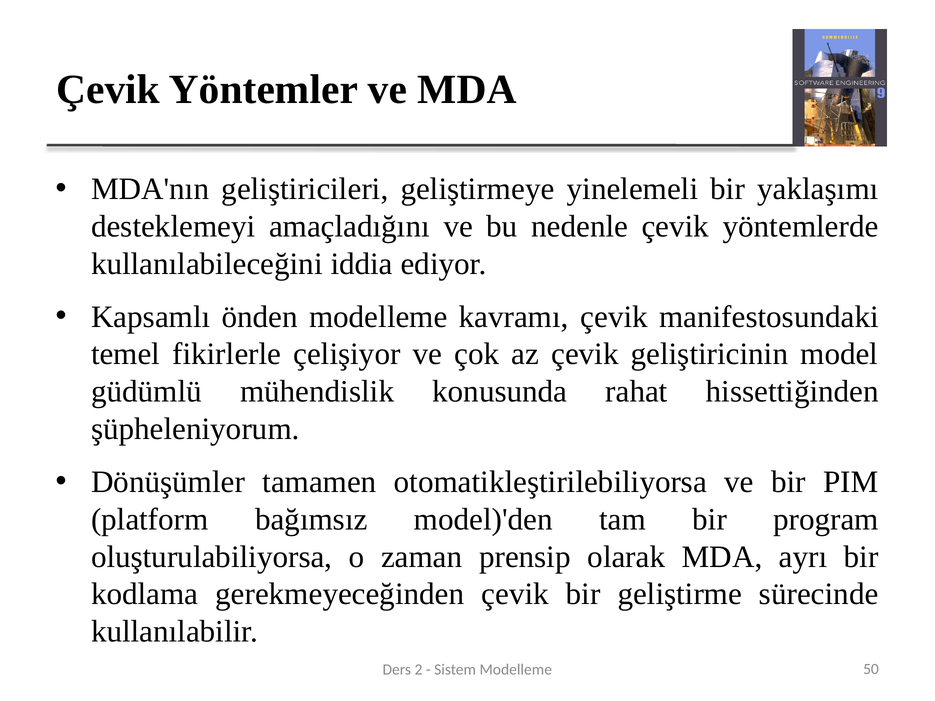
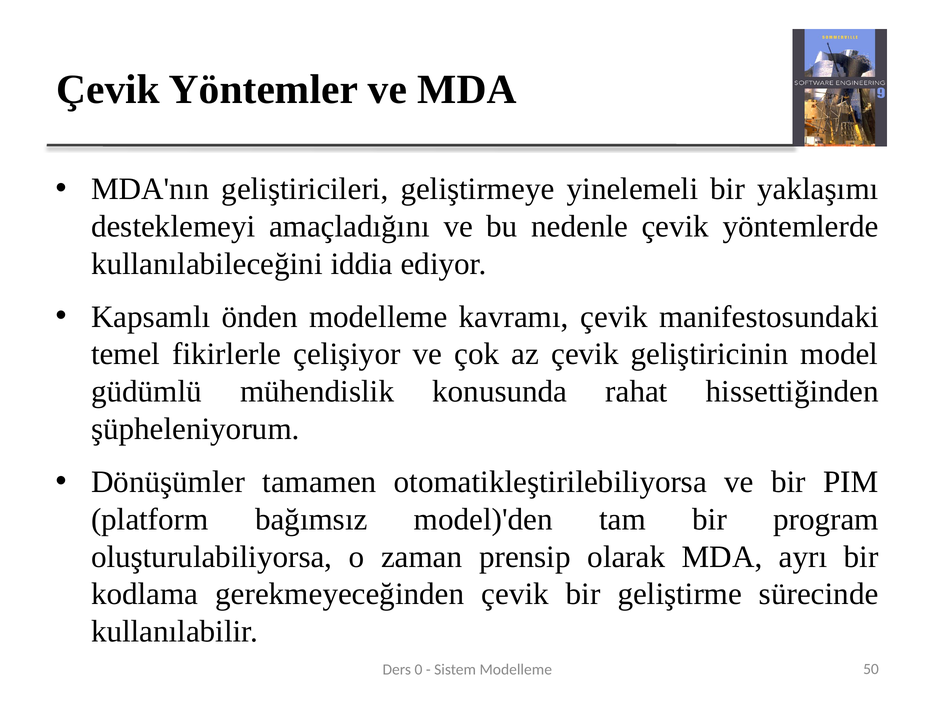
2: 2 -> 0
